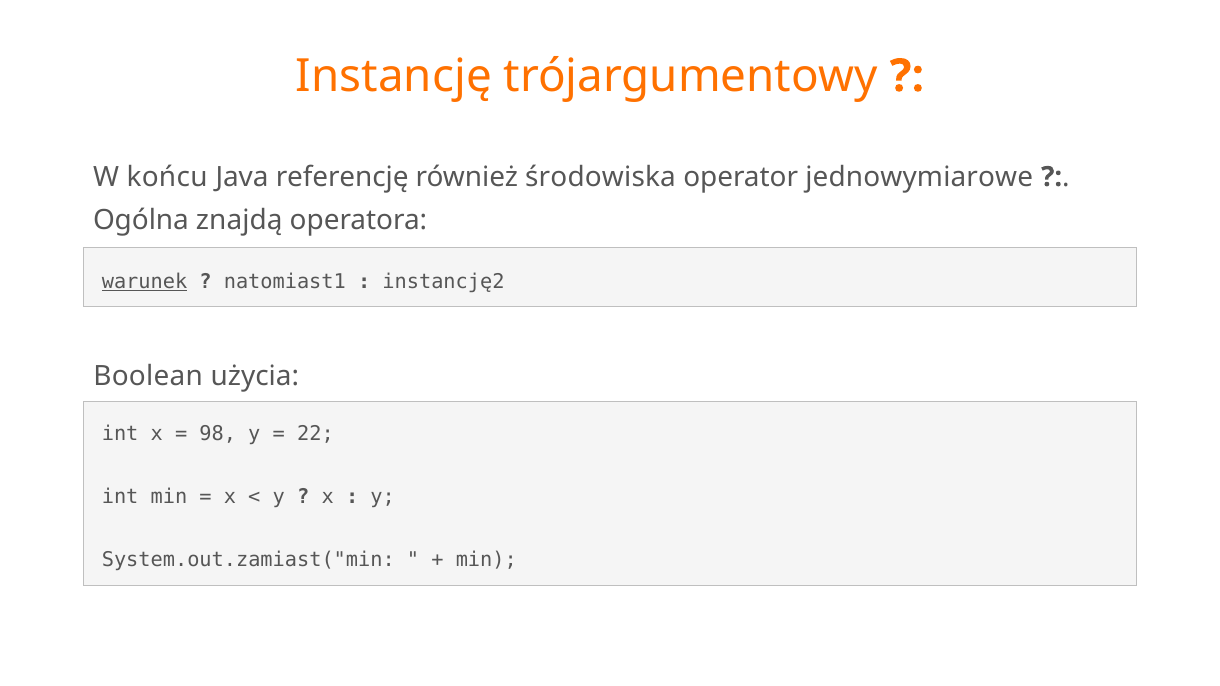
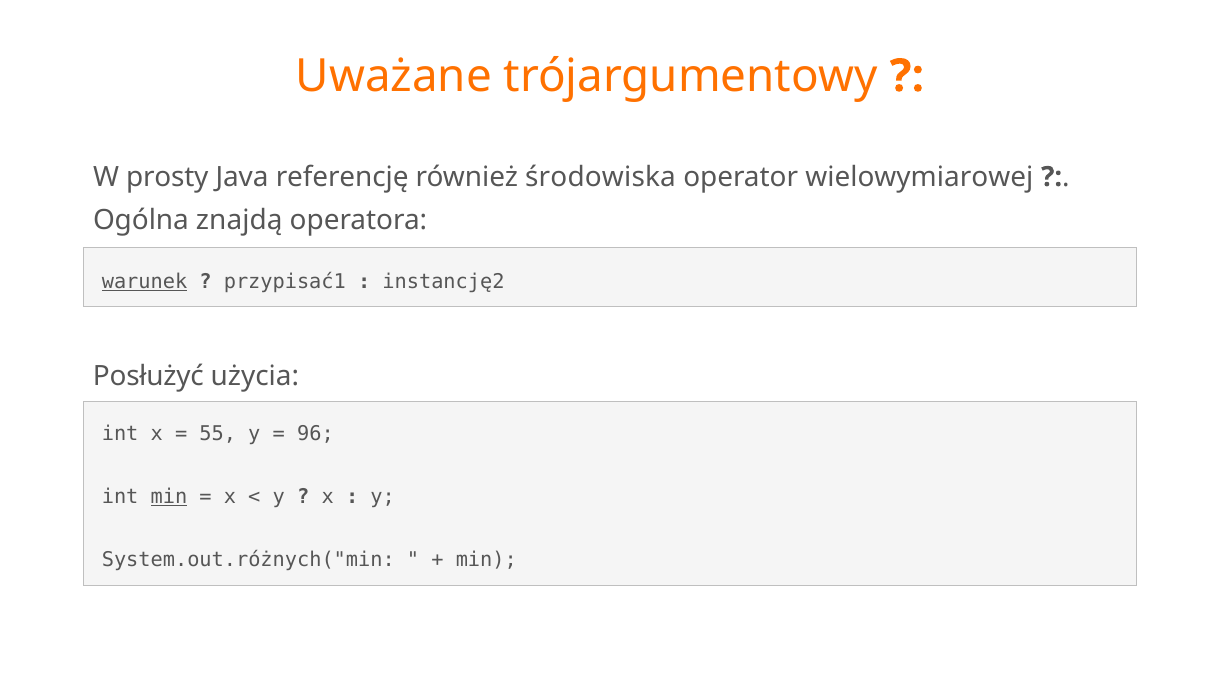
Instancję: Instancję -> Uważane
końcu: końcu -> prosty
jednowymiarowe: jednowymiarowe -> wielowymiarowej
natomiast1: natomiast1 -> przypisać1
Boolean: Boolean -> Posłużyć
98: 98 -> 55
22: 22 -> 96
min at (169, 497) underline: none -> present
System.out.zamiast("min: System.out.zamiast("min -> System.out.różnych("min
